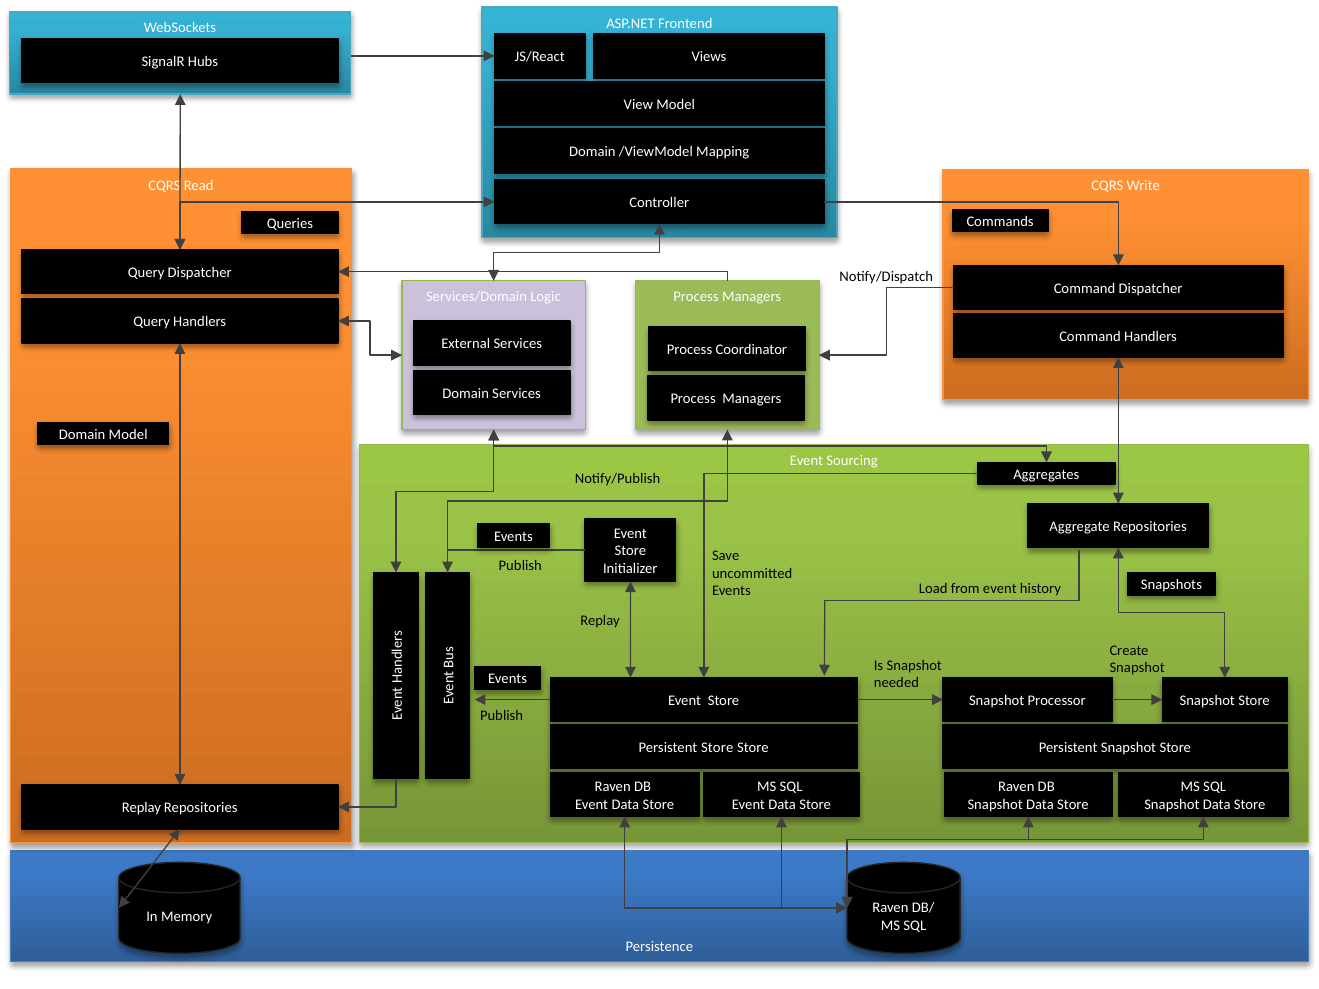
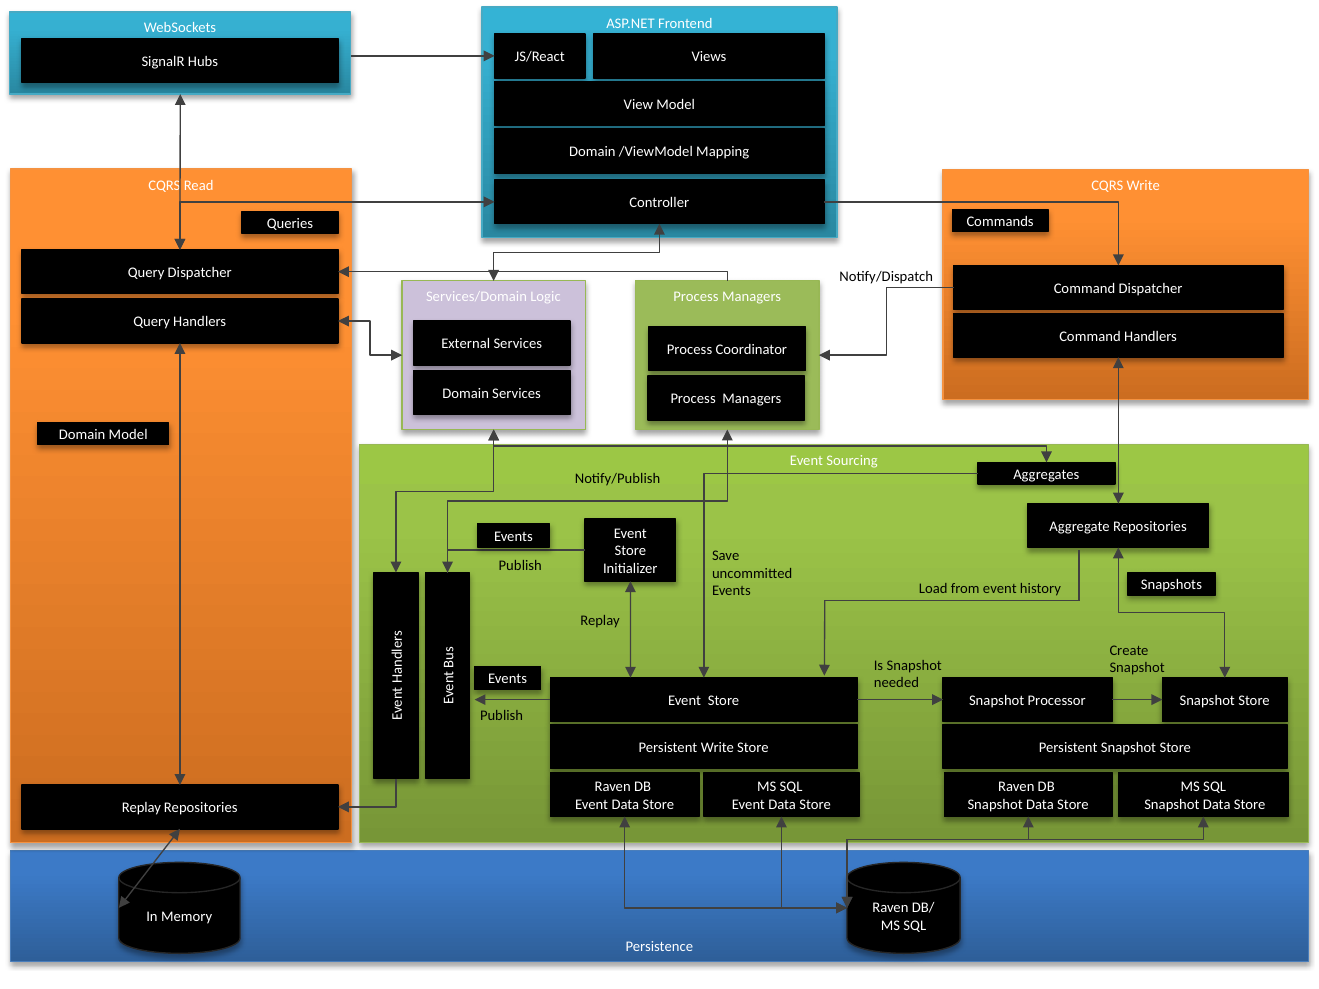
Persistent Store: Store -> Write
